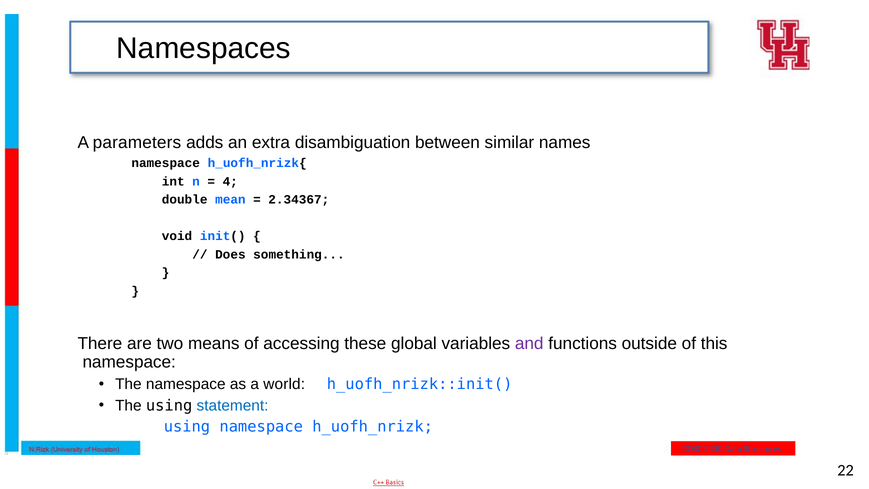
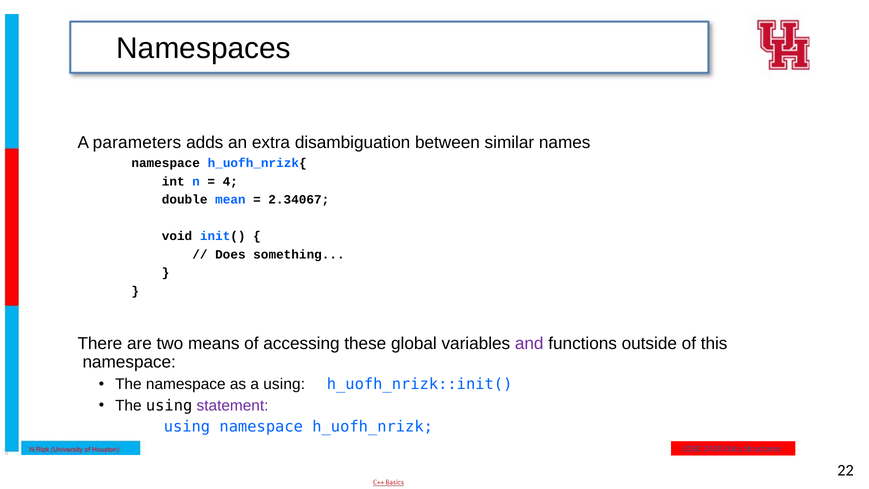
2.34367: 2.34367 -> 2.34067
a world: world -> using
statement colour: blue -> purple
